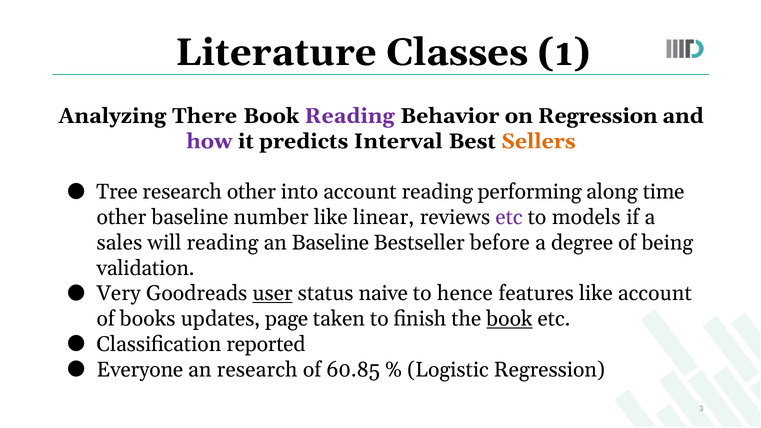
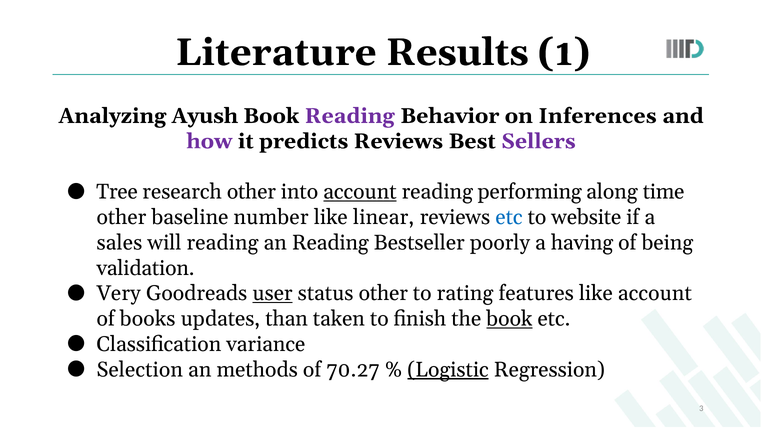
Classes: Classes -> Results
There: There -> Ayush
on Regression: Regression -> Inferences
predicts Interval: Interval -> Reviews
Sellers colour: orange -> purple
account at (360, 192) underline: none -> present
etc at (509, 217) colour: purple -> blue
models: models -> website
an Baseline: Baseline -> Reading
before: before -> poorly
degree: degree -> having
status naive: naive -> other
hence: hence -> rating
page: page -> than
reported: reported -> variance
Everyone: Everyone -> Selection
an research: research -> methods
60.85: 60.85 -> 70.27
Logistic underline: none -> present
